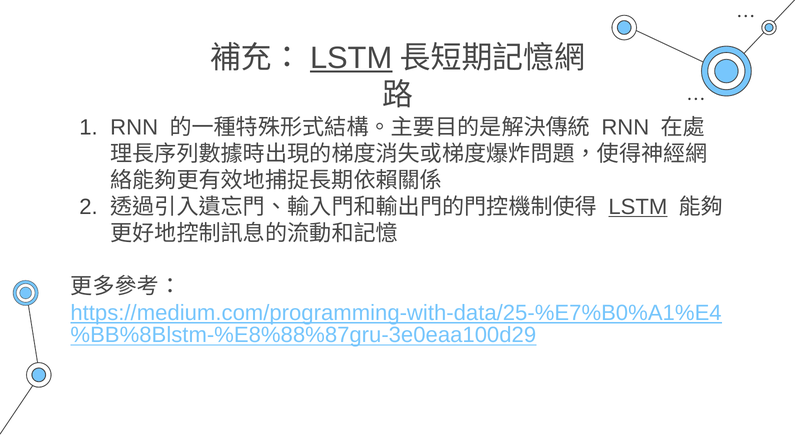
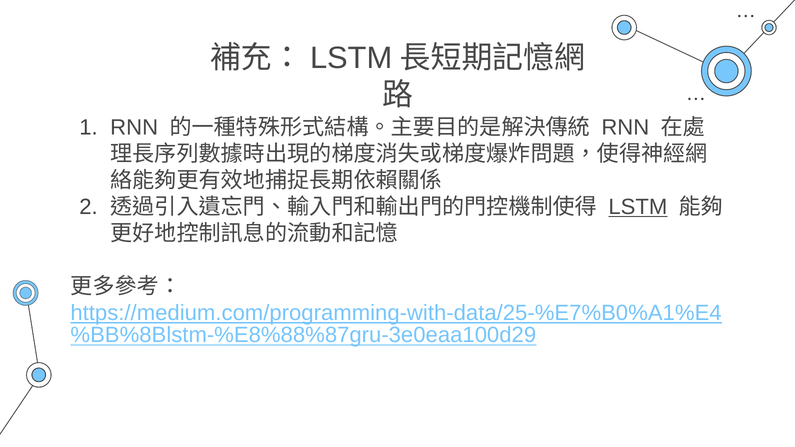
LSTM at (351, 58) underline: present -> none
